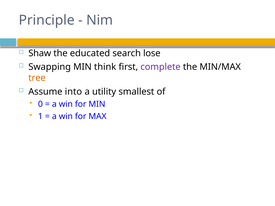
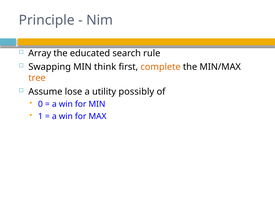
Shaw: Shaw -> Array
lose: lose -> rule
complete colour: purple -> orange
into: into -> lose
smallest: smallest -> possibly
